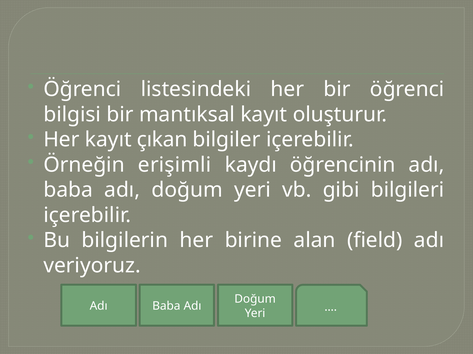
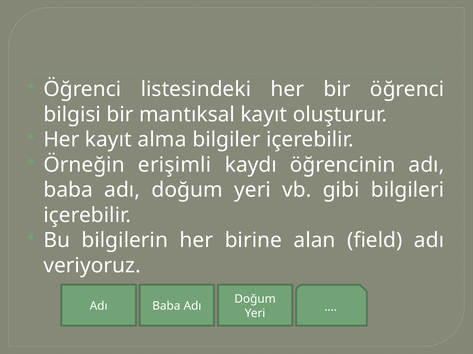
çıkan: çıkan -> alma
